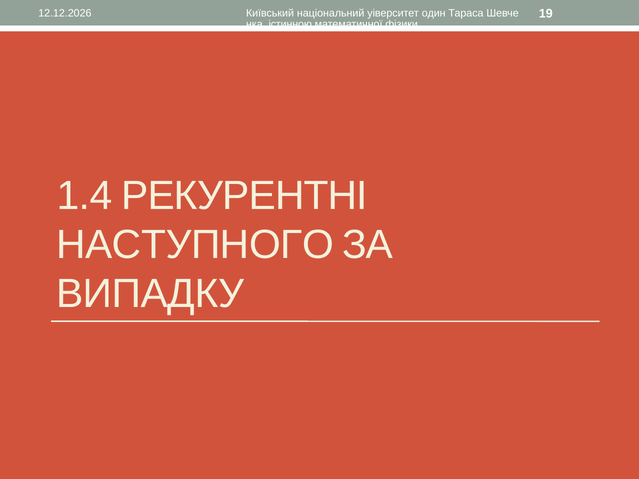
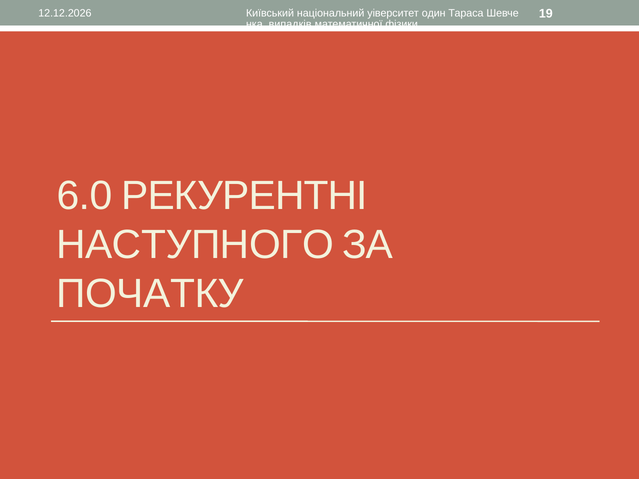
істинною: істинною -> випадків
1.4: 1.4 -> 6.0
ВИПАДКУ: ВИПАДКУ -> ПОЧАТКУ
